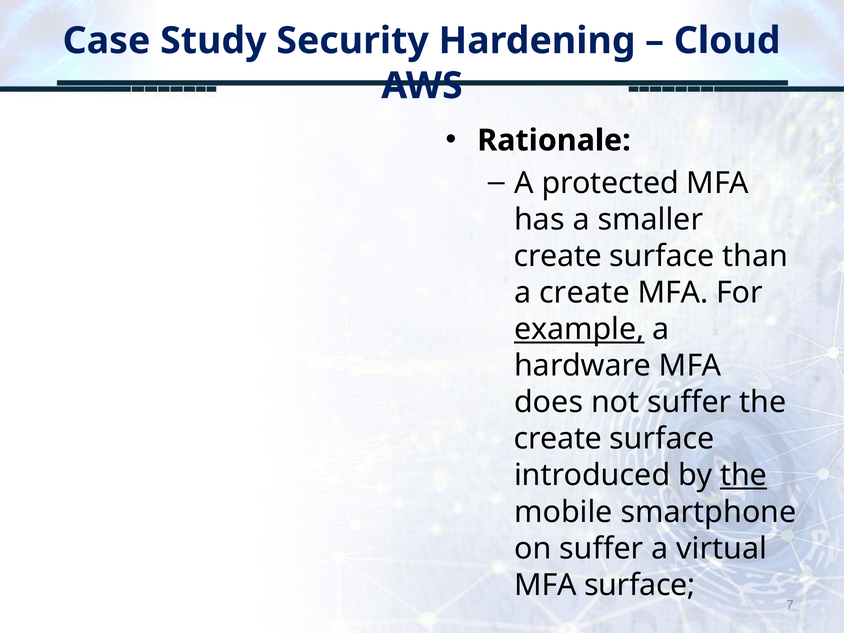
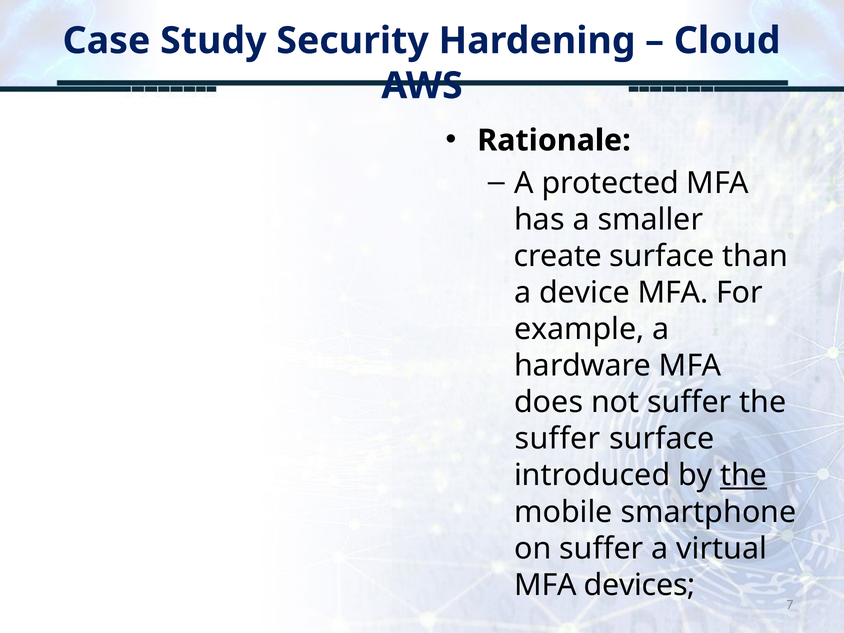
a create: create -> device
example underline: present -> none
create at (558, 439): create -> suffer
MFA surface: surface -> devices
